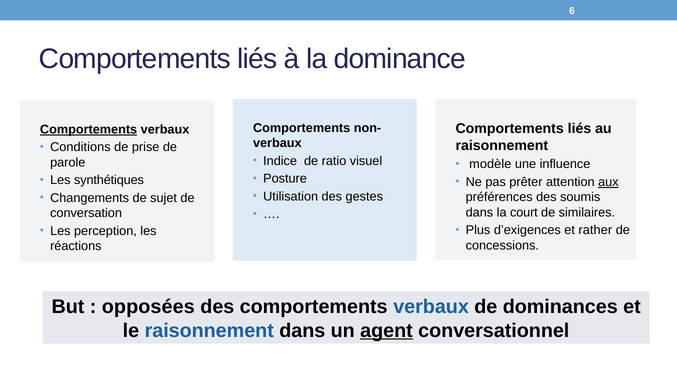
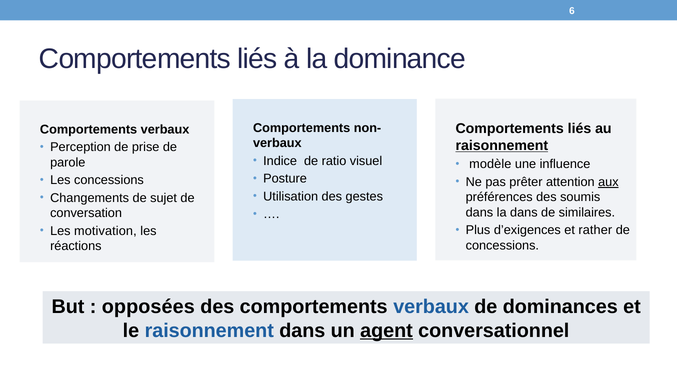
Comportements at (89, 129) underline: present -> none
raisonnement at (502, 146) underline: none -> present
Conditions: Conditions -> Perception
Les synthétiques: synthétiques -> concessions
la court: court -> dans
perception: perception -> motivation
